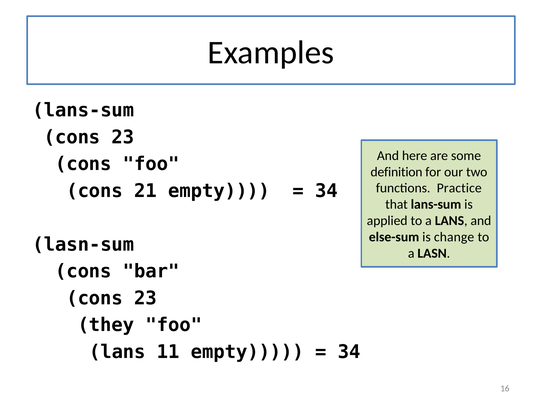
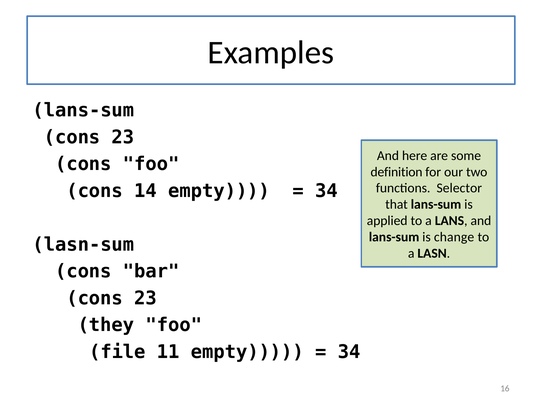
21: 21 -> 14
Practice: Practice -> Selector
else-sum at (394, 237): else-sum -> lans-sum
lans at (117, 351): lans -> file
